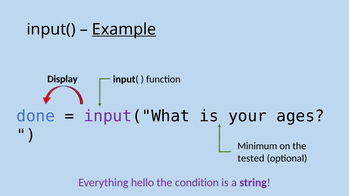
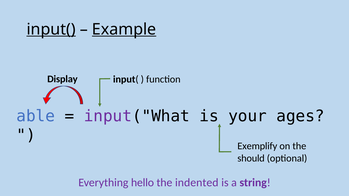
input( at (51, 29) underline: none -> present
done: done -> able
Minimum: Minimum -> Exemplify
tested: tested -> should
condition: condition -> indented
